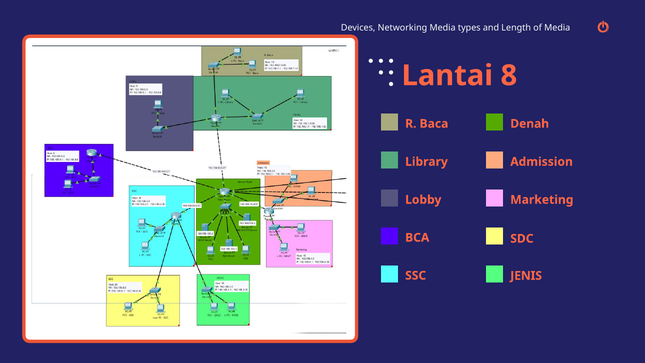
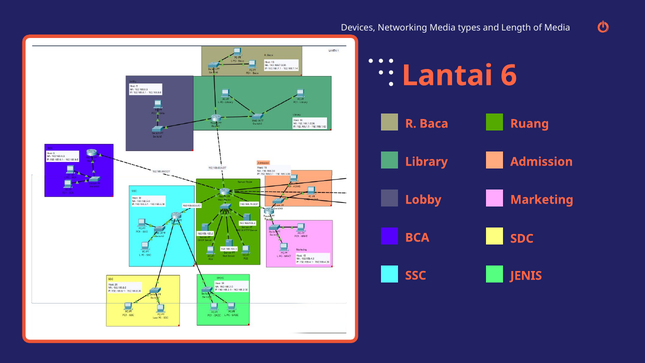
8: 8 -> 6
Denah: Denah -> Ruang
